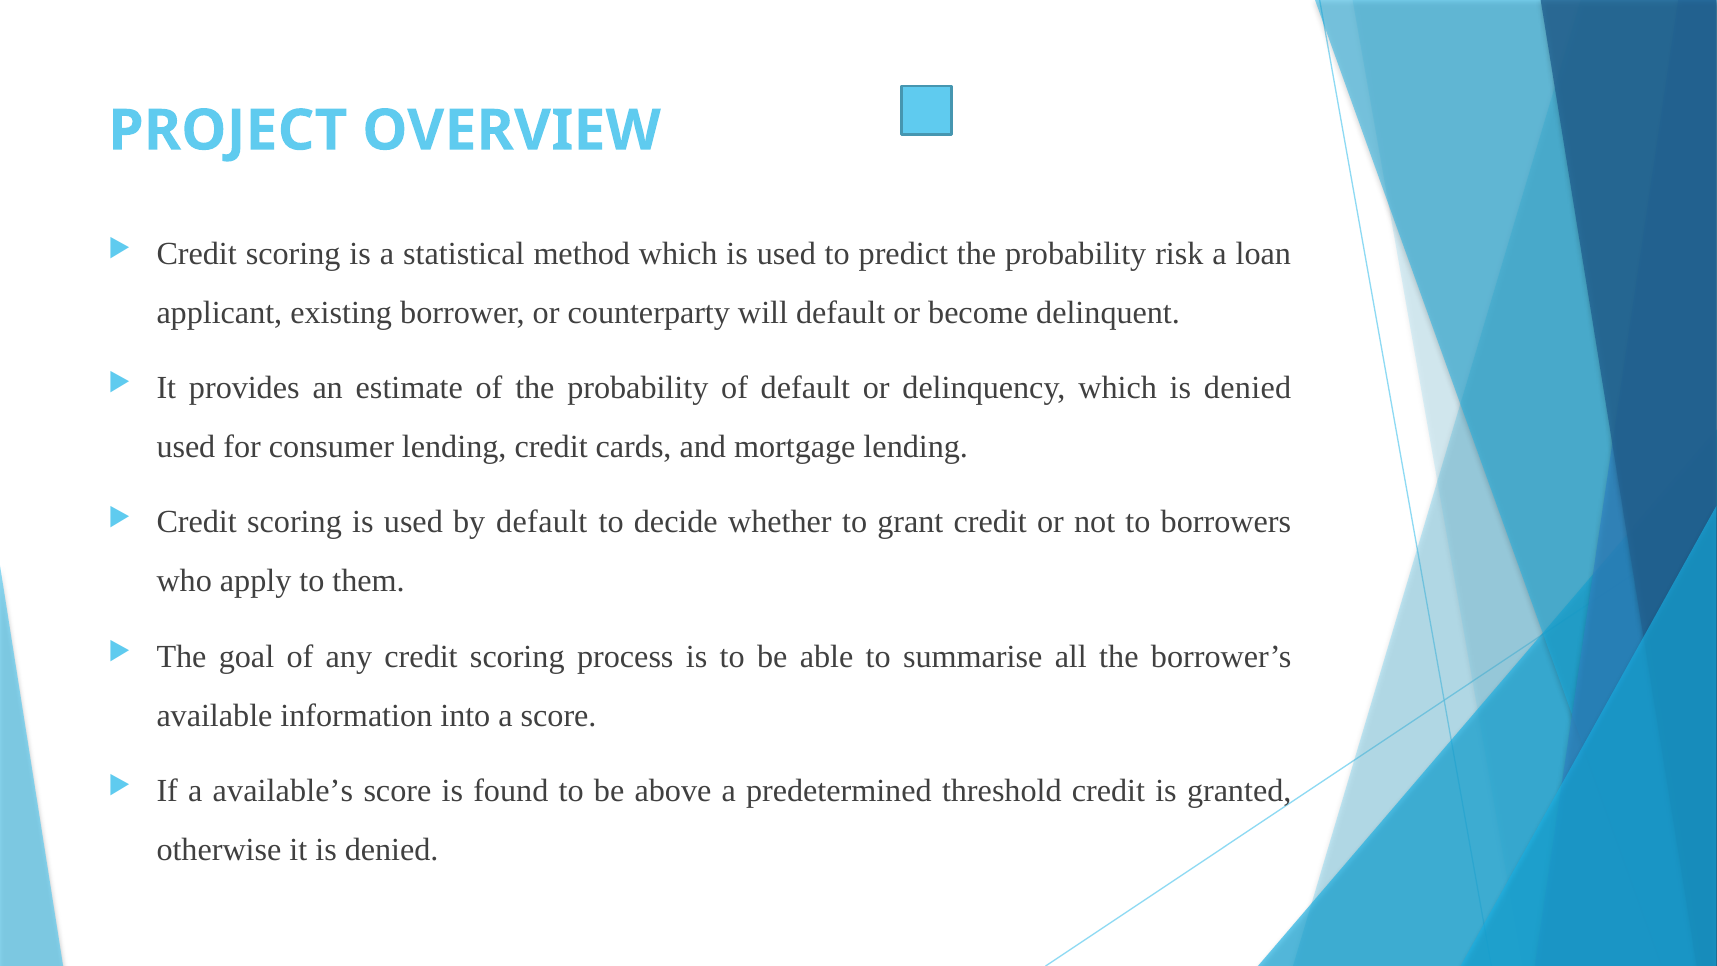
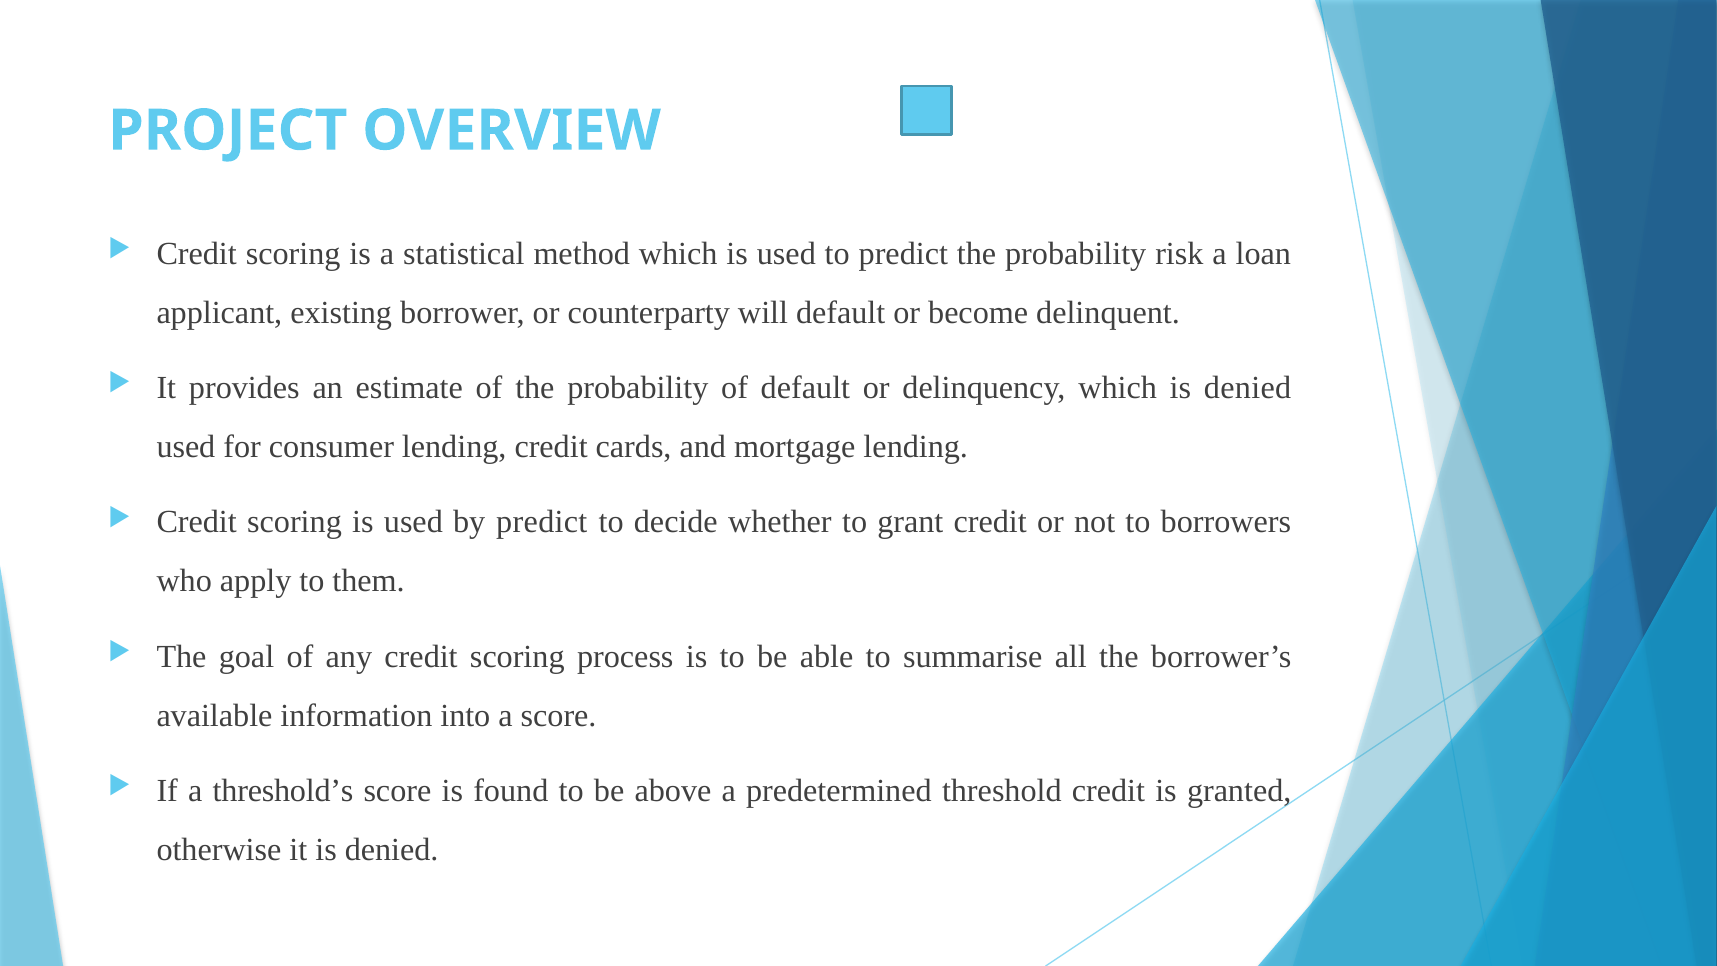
by default: default -> predict
available’s: available’s -> threshold’s
